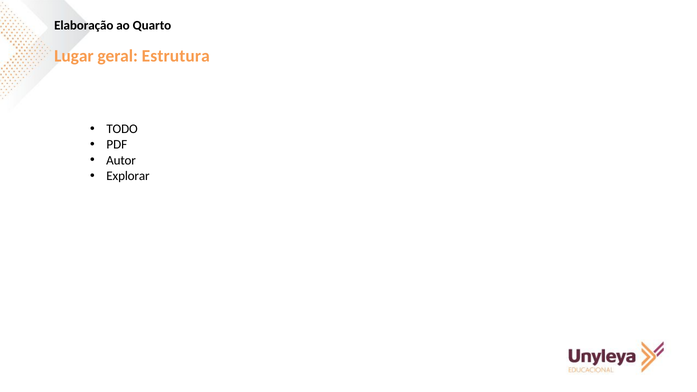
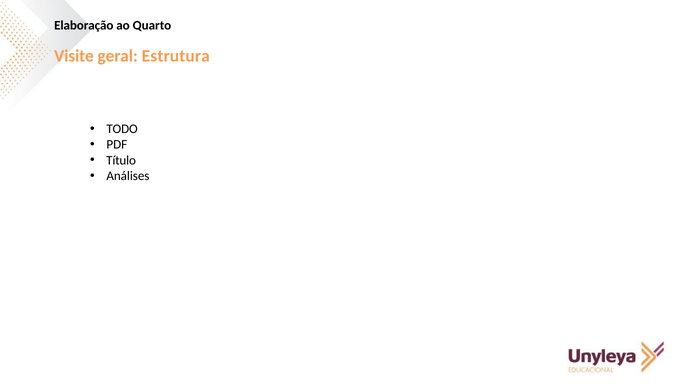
Lugar: Lugar -> Visite
Autor: Autor -> Título
Explorar: Explorar -> Análises
